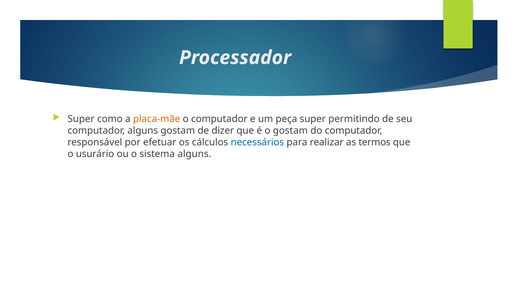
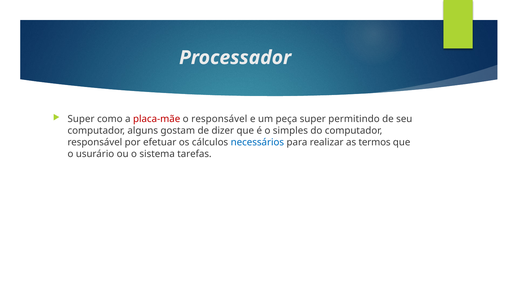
placa-mãe colour: orange -> red
o computador: computador -> responsável
o gostam: gostam -> simples
sistema alguns: alguns -> tarefas
